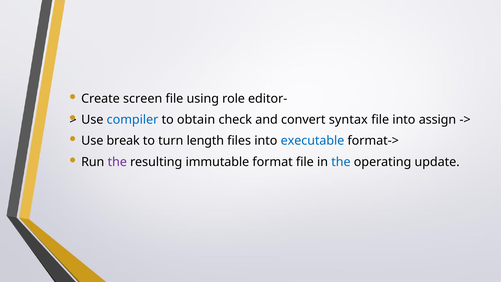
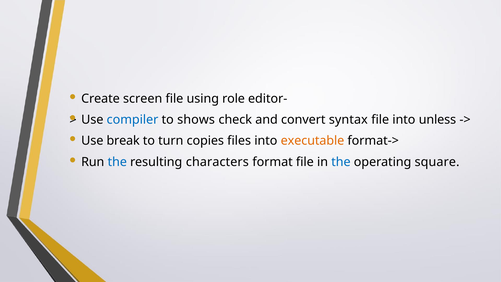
obtain: obtain -> shows
assign: assign -> unless
length: length -> copies
executable colour: blue -> orange
the at (117, 162) colour: purple -> blue
immutable: immutable -> characters
update: update -> square
